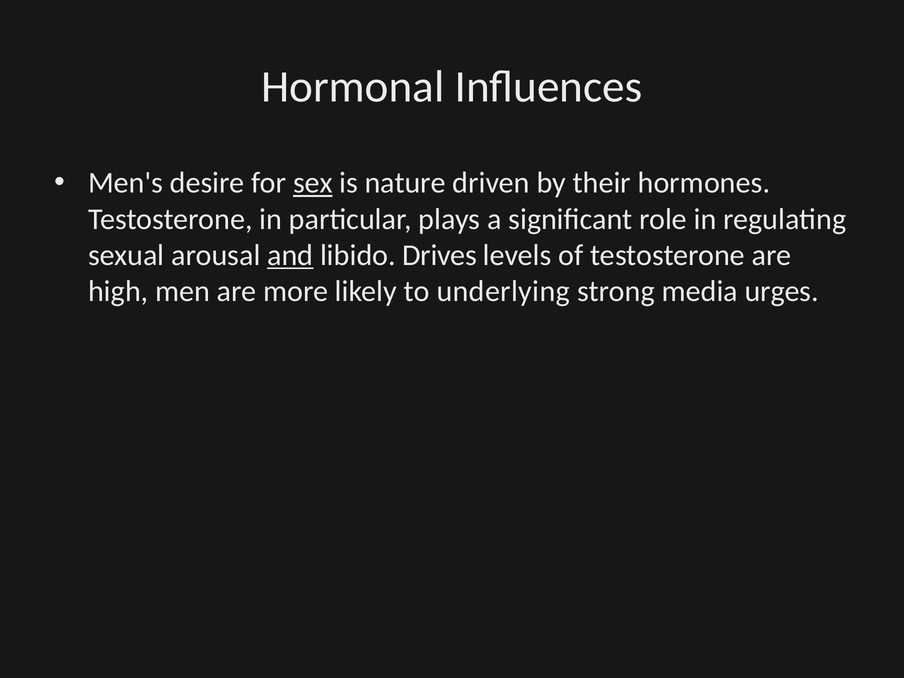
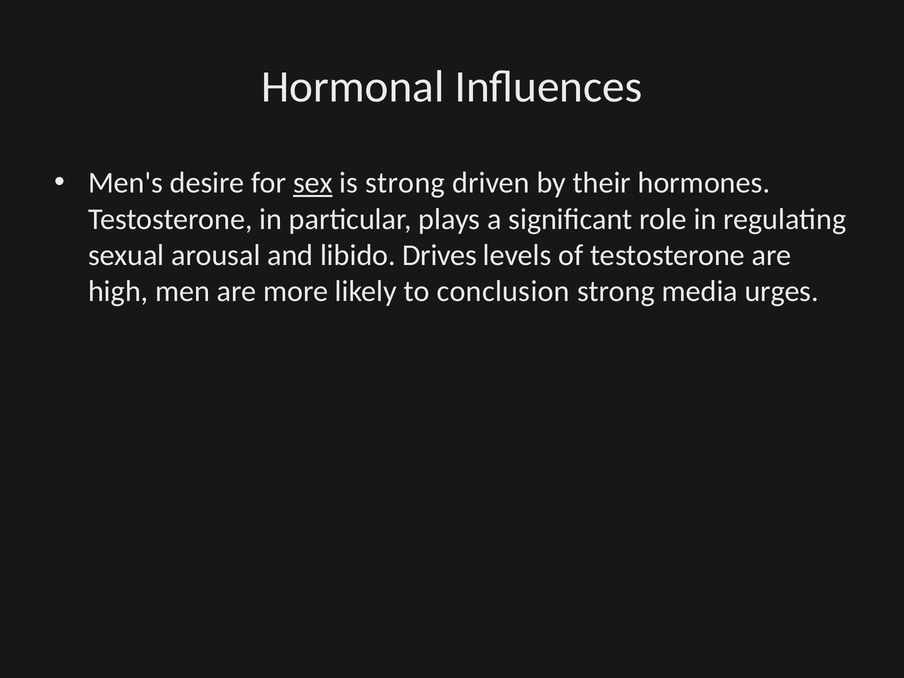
is nature: nature -> strong
and underline: present -> none
underlying: underlying -> conclusion
